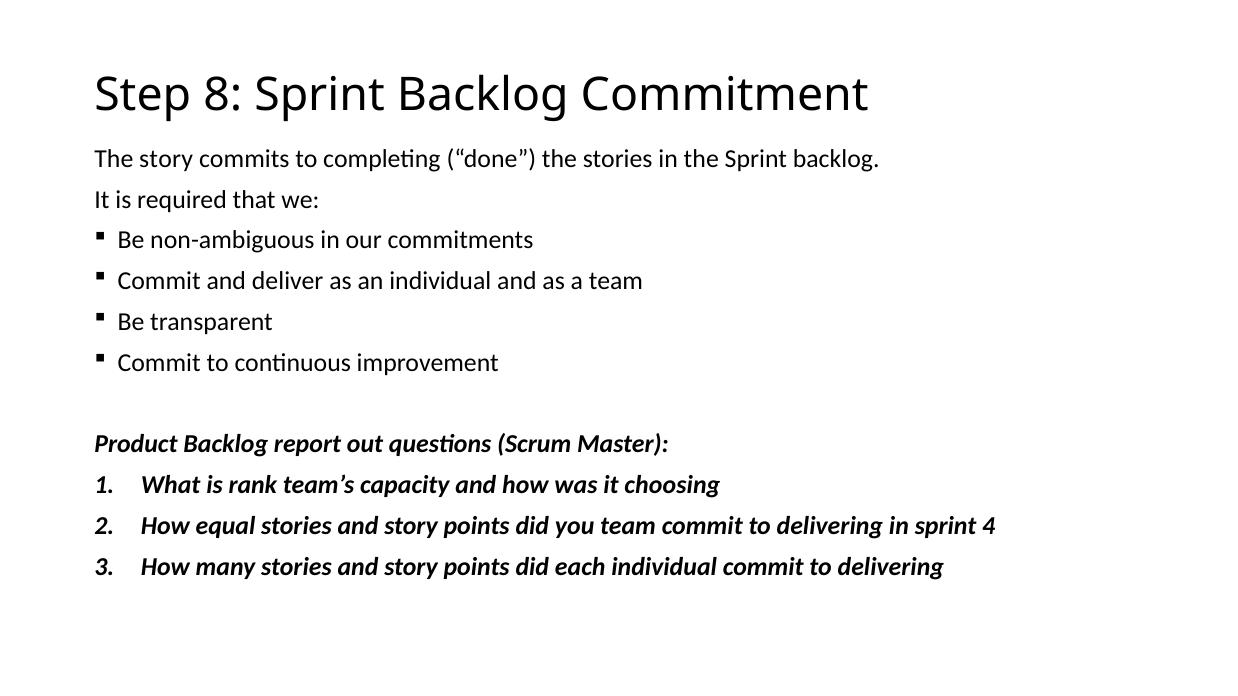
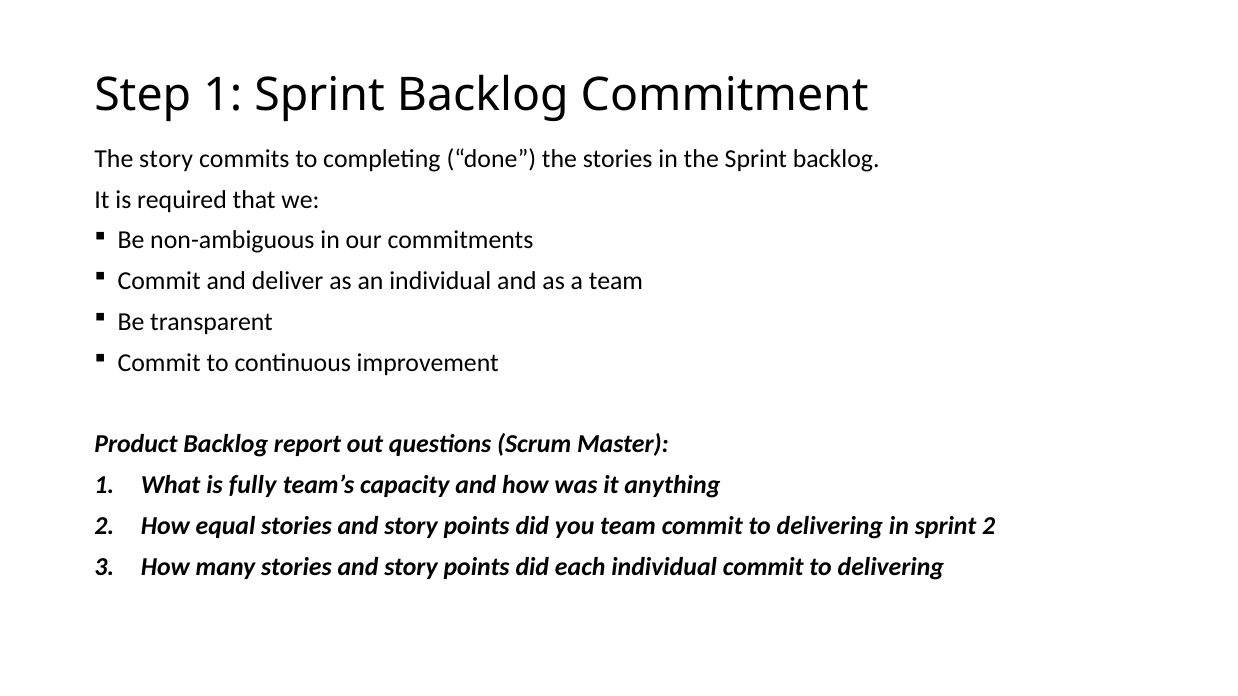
Step 8: 8 -> 1
rank: rank -> fully
choosing: choosing -> anything
sprint 4: 4 -> 2
